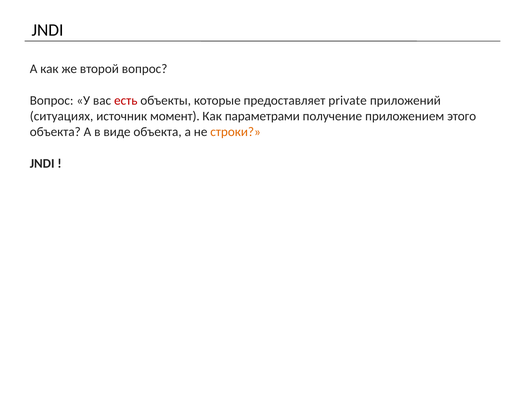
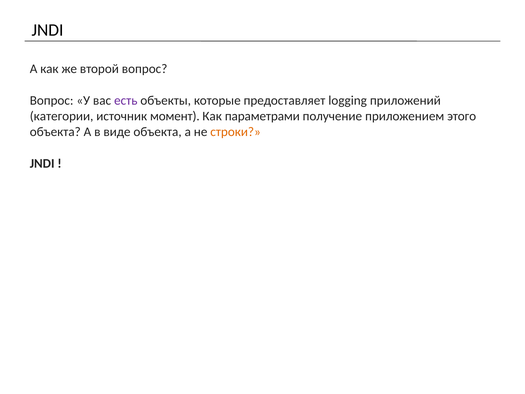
есть colour: red -> purple
private: private -> logging
ситуациях: ситуациях -> категории
